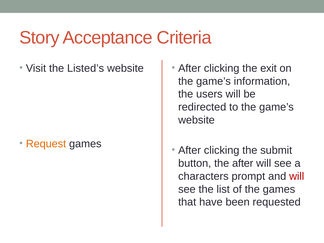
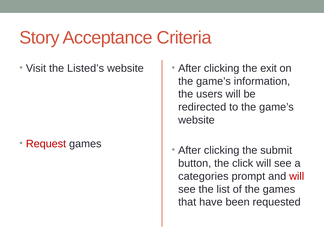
Request colour: orange -> red
the after: after -> click
characters: characters -> categories
